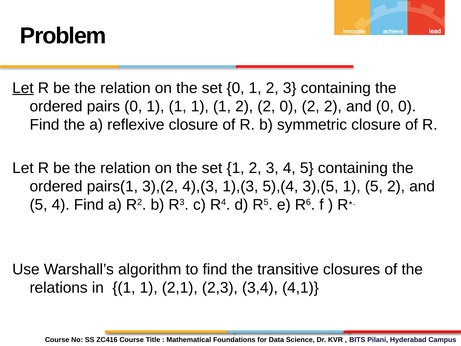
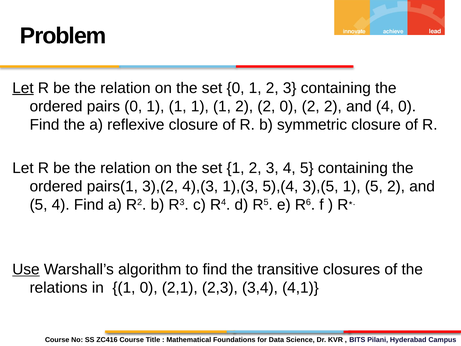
and 0: 0 -> 4
Use underline: none -> present
in 1 1: 1 -> 0
